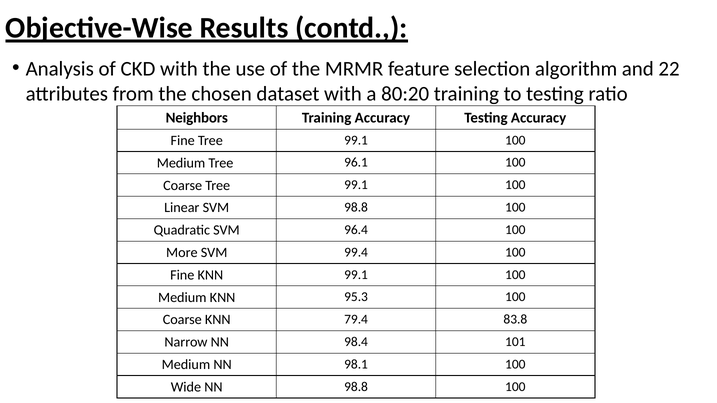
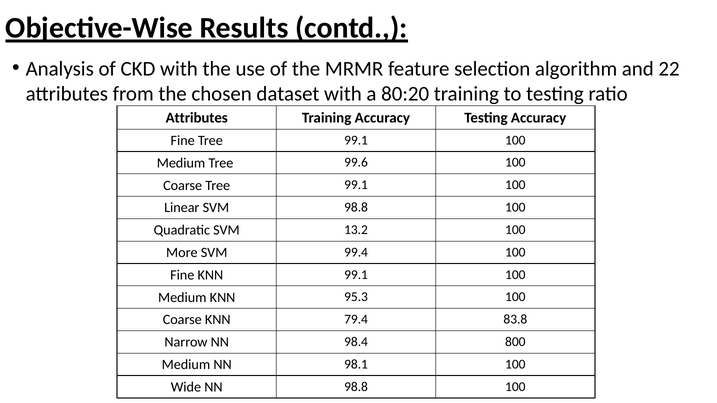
Neighbors at (197, 118): Neighbors -> Attributes
96.1: 96.1 -> 99.6
96.4: 96.4 -> 13.2
101: 101 -> 800
